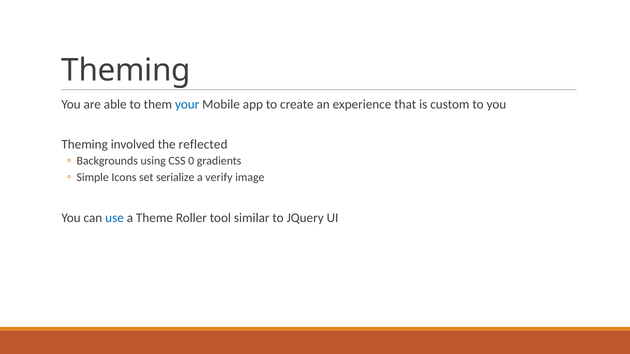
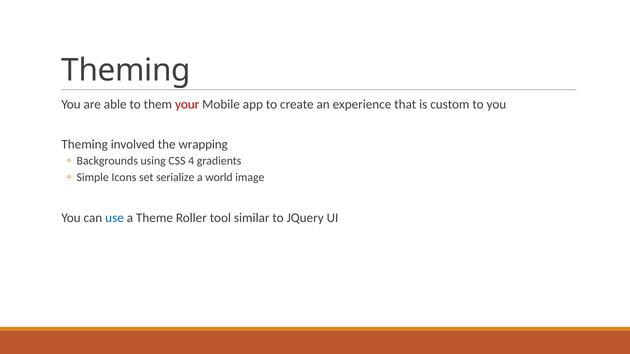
your colour: blue -> red
reflected: reflected -> wrapping
0: 0 -> 4
verify: verify -> world
